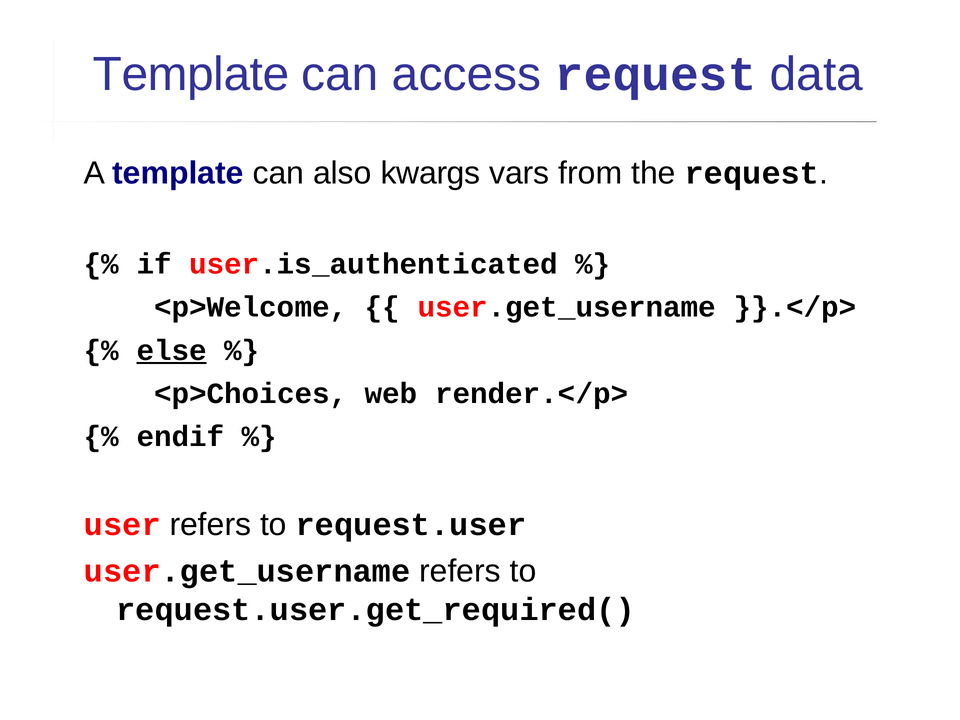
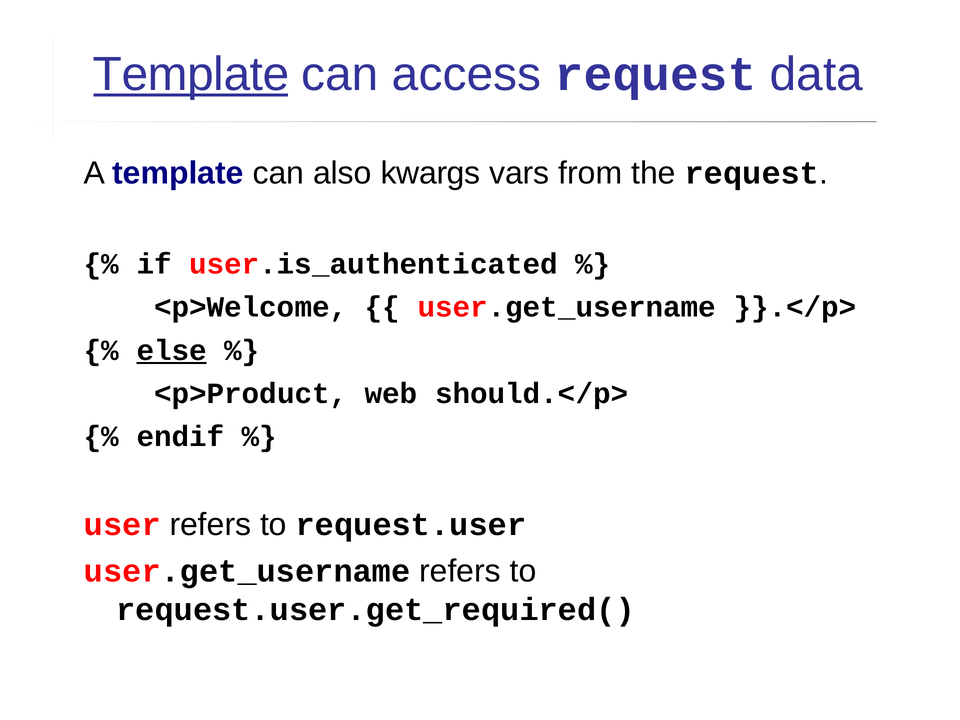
Template at (191, 74) underline: none -> present
<p>Choices: <p>Choices -> <p>Product
render.</p>: render.</p> -> should.</p>
